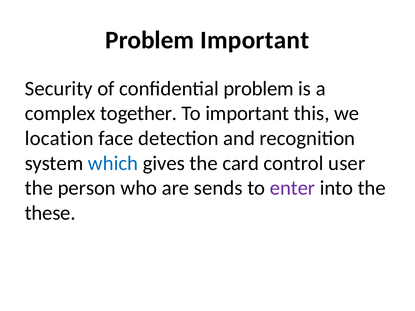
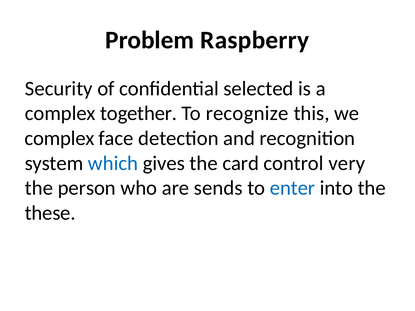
Problem Important: Important -> Raspberry
confidential problem: problem -> selected
To important: important -> recognize
location at (59, 138): location -> complex
user: user -> very
enter colour: purple -> blue
